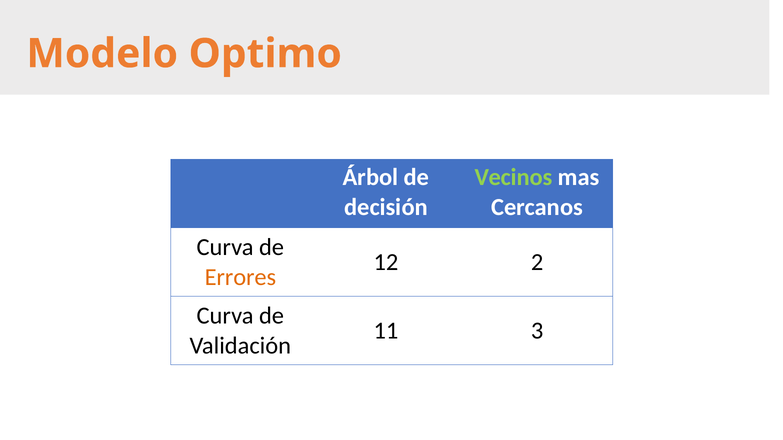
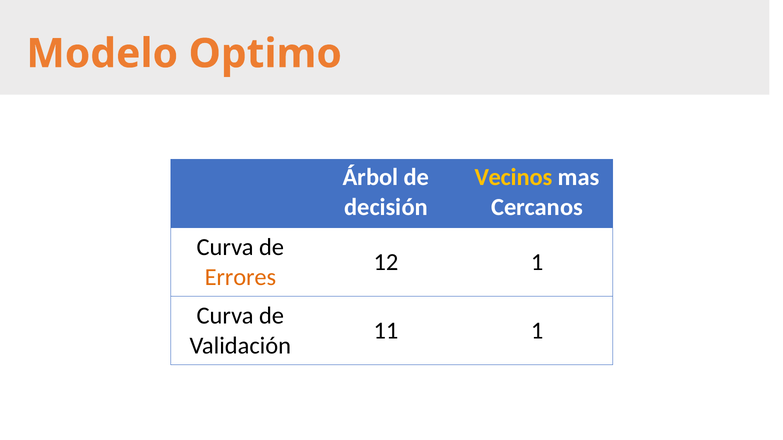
Vecinos colour: light green -> yellow
12 2: 2 -> 1
11 3: 3 -> 1
